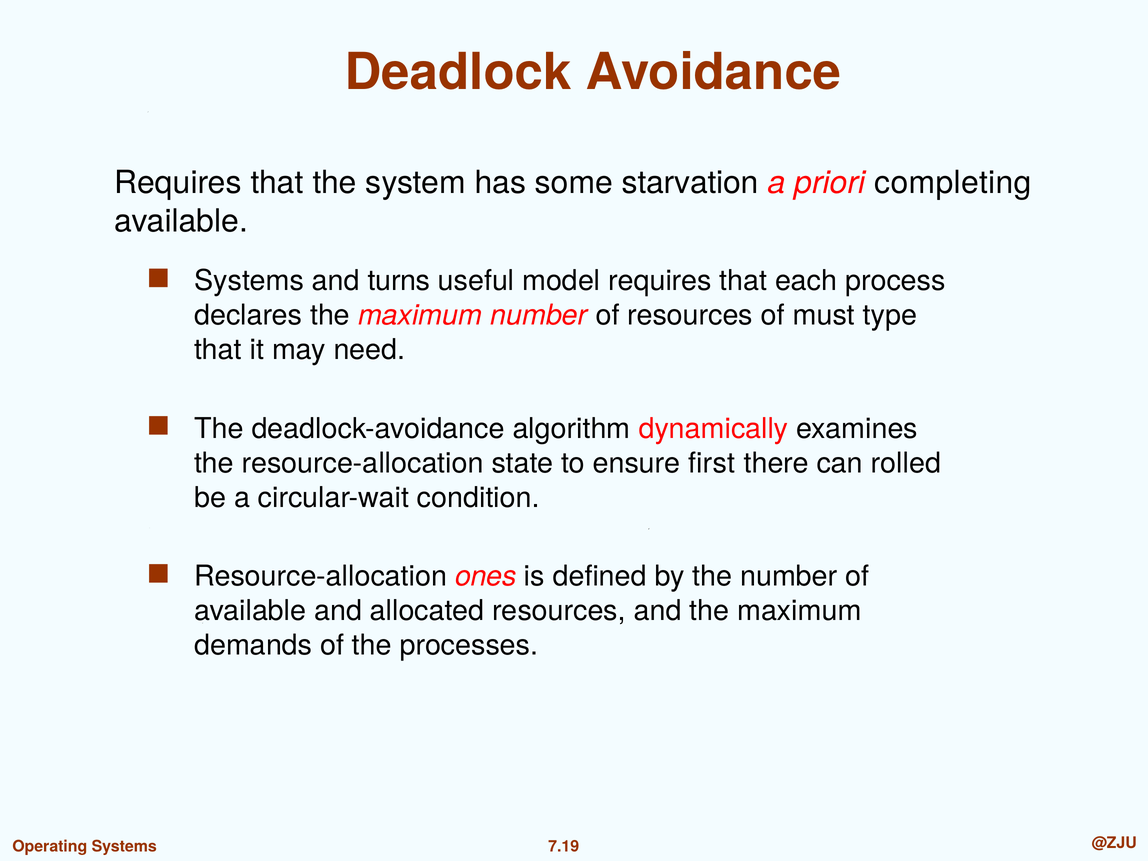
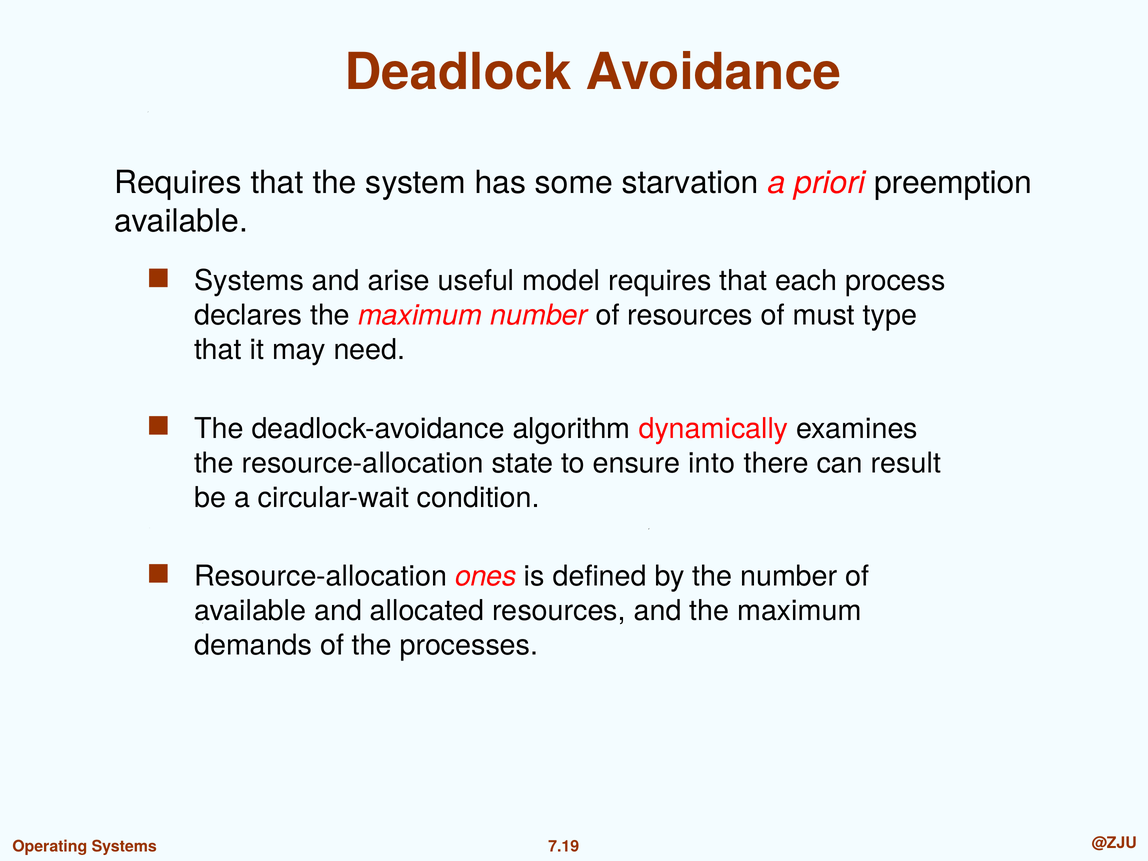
completing: completing -> preemption
turns: turns -> arise
first: first -> into
rolled: rolled -> result
